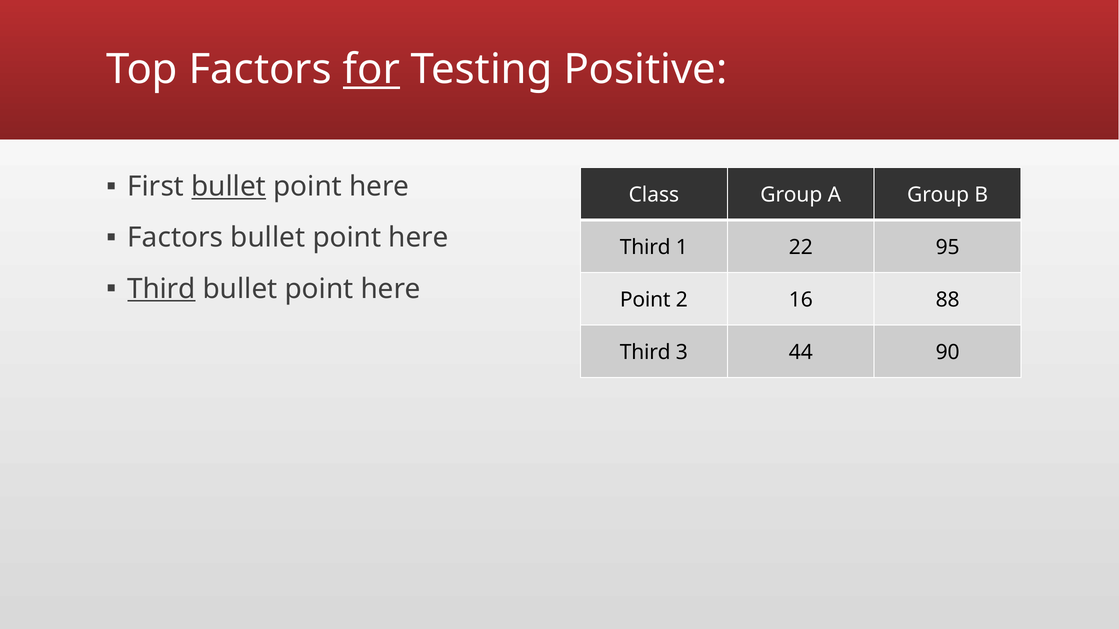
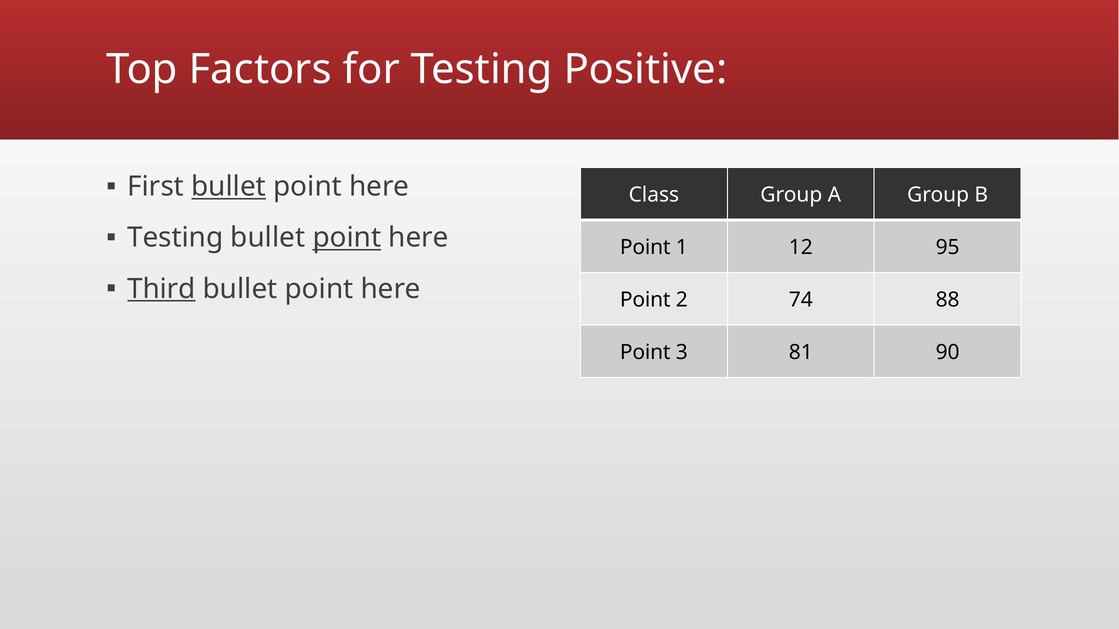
for underline: present -> none
Factors at (175, 238): Factors -> Testing
point at (347, 238) underline: none -> present
Third at (645, 247): Third -> Point
22: 22 -> 12
16: 16 -> 74
Third at (645, 352): Third -> Point
44: 44 -> 81
